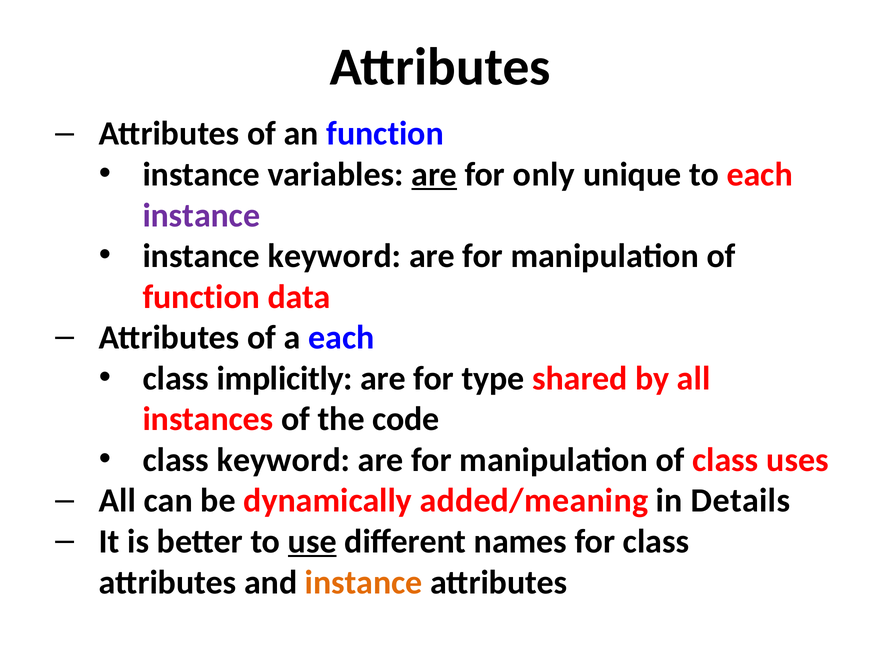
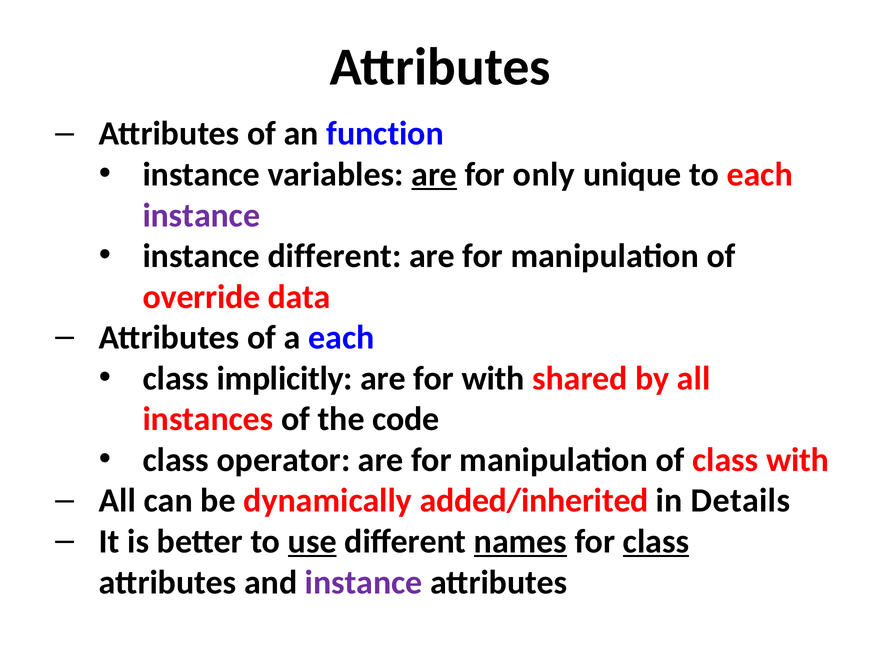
instance keyword: keyword -> different
function at (201, 297): function -> override
for type: type -> with
class keyword: keyword -> operator
class uses: uses -> with
added/meaning: added/meaning -> added/inherited
names underline: none -> present
class at (656, 542) underline: none -> present
instance at (364, 583) colour: orange -> purple
